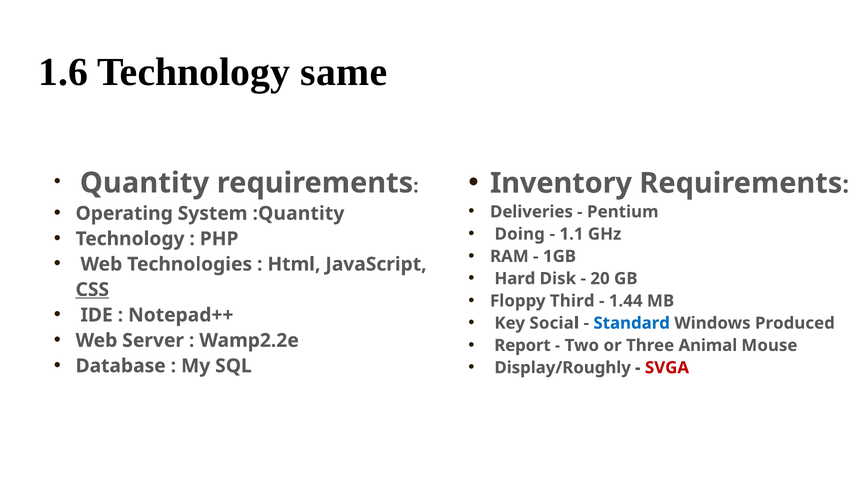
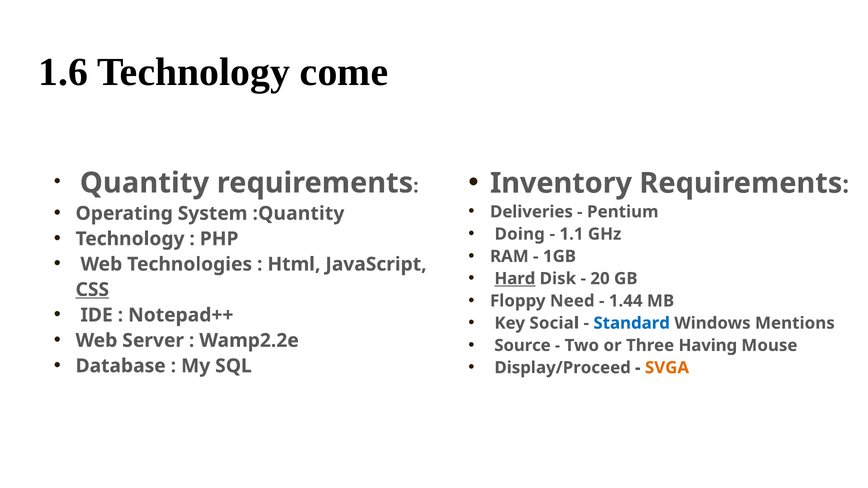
same: same -> come
Hard underline: none -> present
Third: Third -> Need
Produced: Produced -> Mentions
Report: Report -> Source
Animal: Animal -> Having
Display/Roughly: Display/Roughly -> Display/Proceed
SVGA colour: red -> orange
